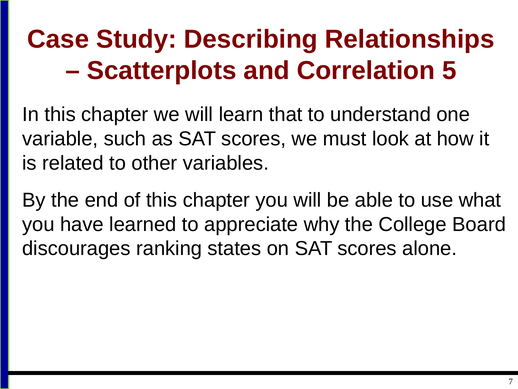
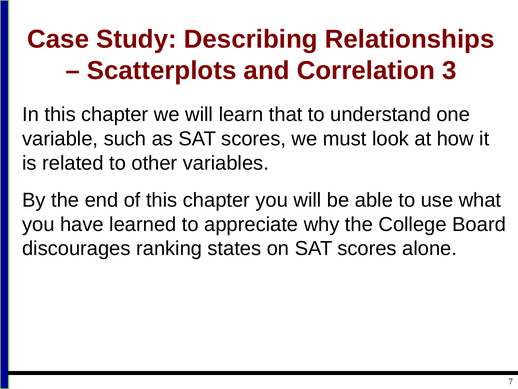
5: 5 -> 3
